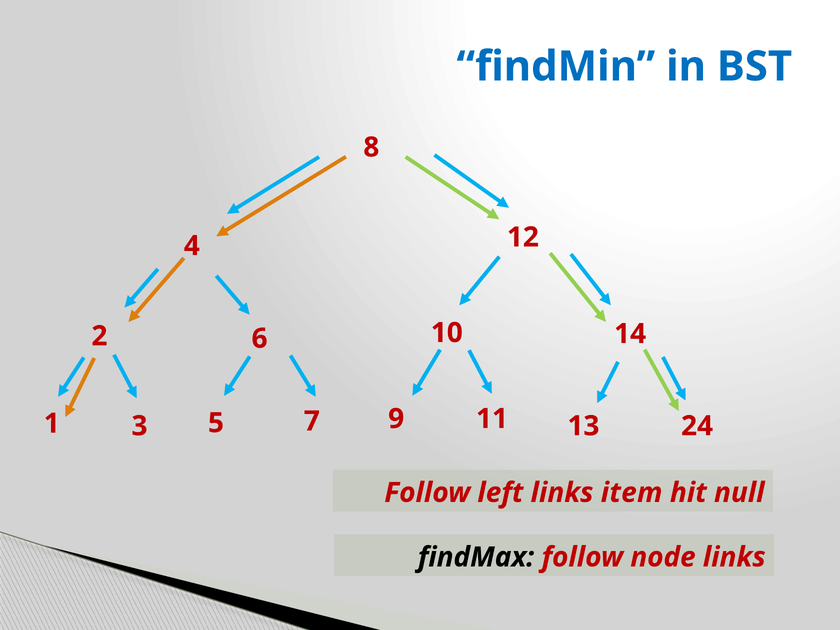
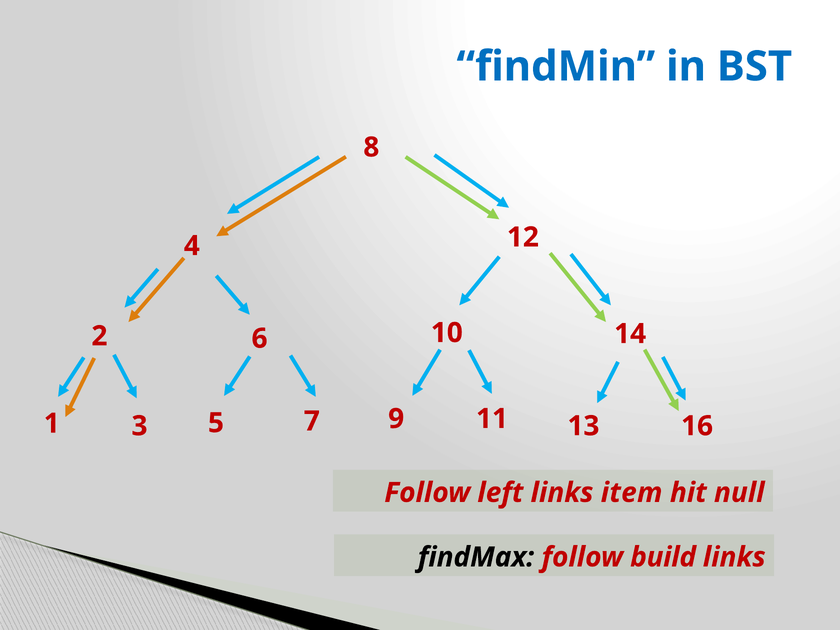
24: 24 -> 16
node: node -> build
